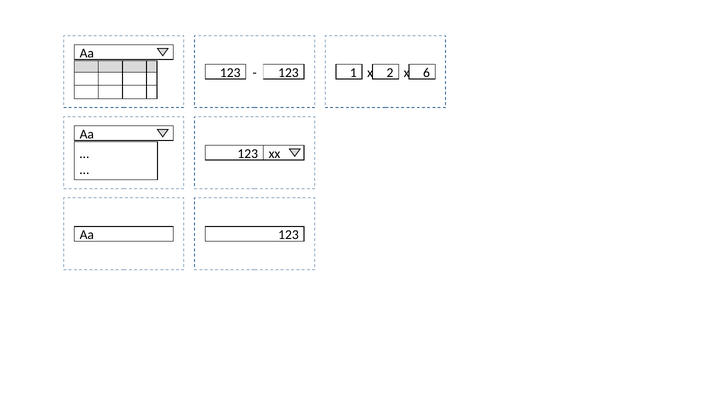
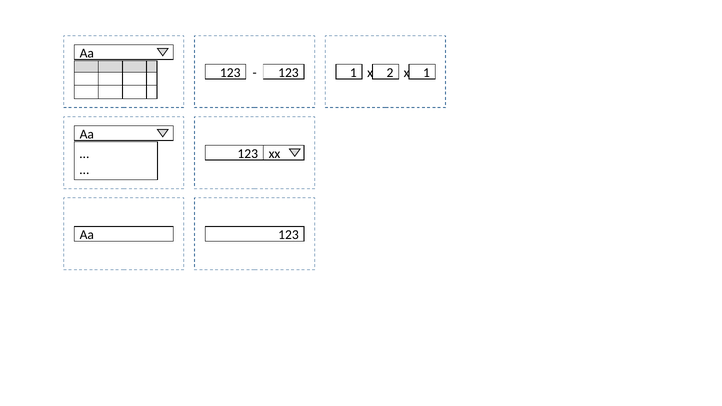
2 6: 6 -> 1
